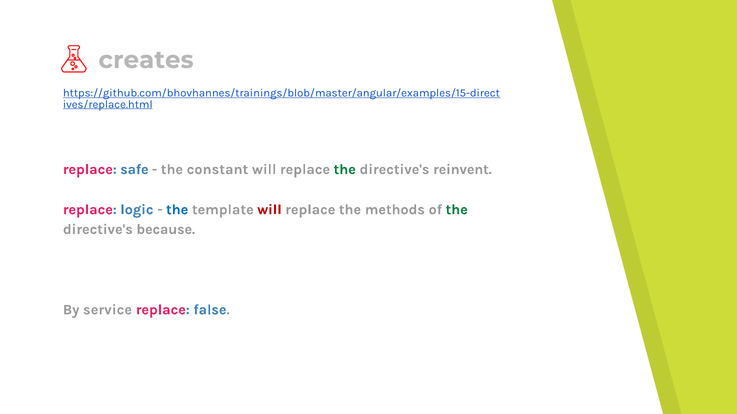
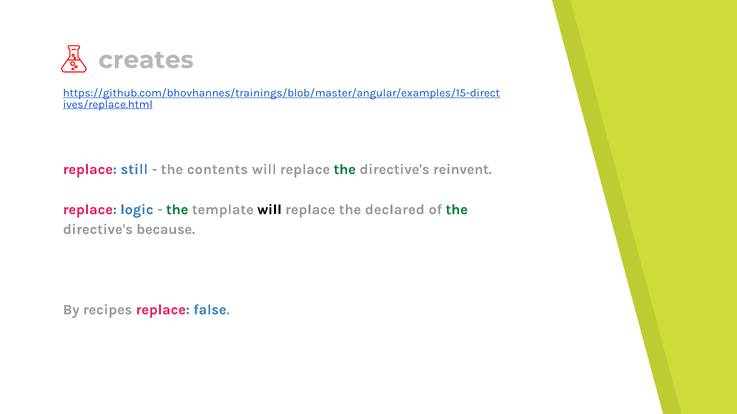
safe: safe -> still
constant: constant -> contents
the at (177, 210) colour: blue -> green
will at (269, 210) colour: red -> black
methods: methods -> declared
service: service -> recipes
